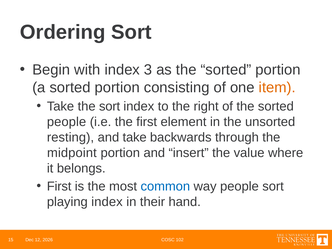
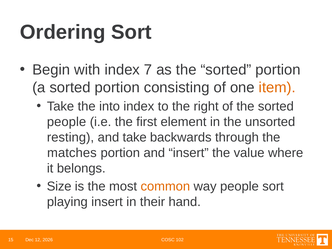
3: 3 -> 7
the sort: sort -> into
midpoint: midpoint -> matches
First at (59, 186): First -> Size
common colour: blue -> orange
playing index: index -> insert
